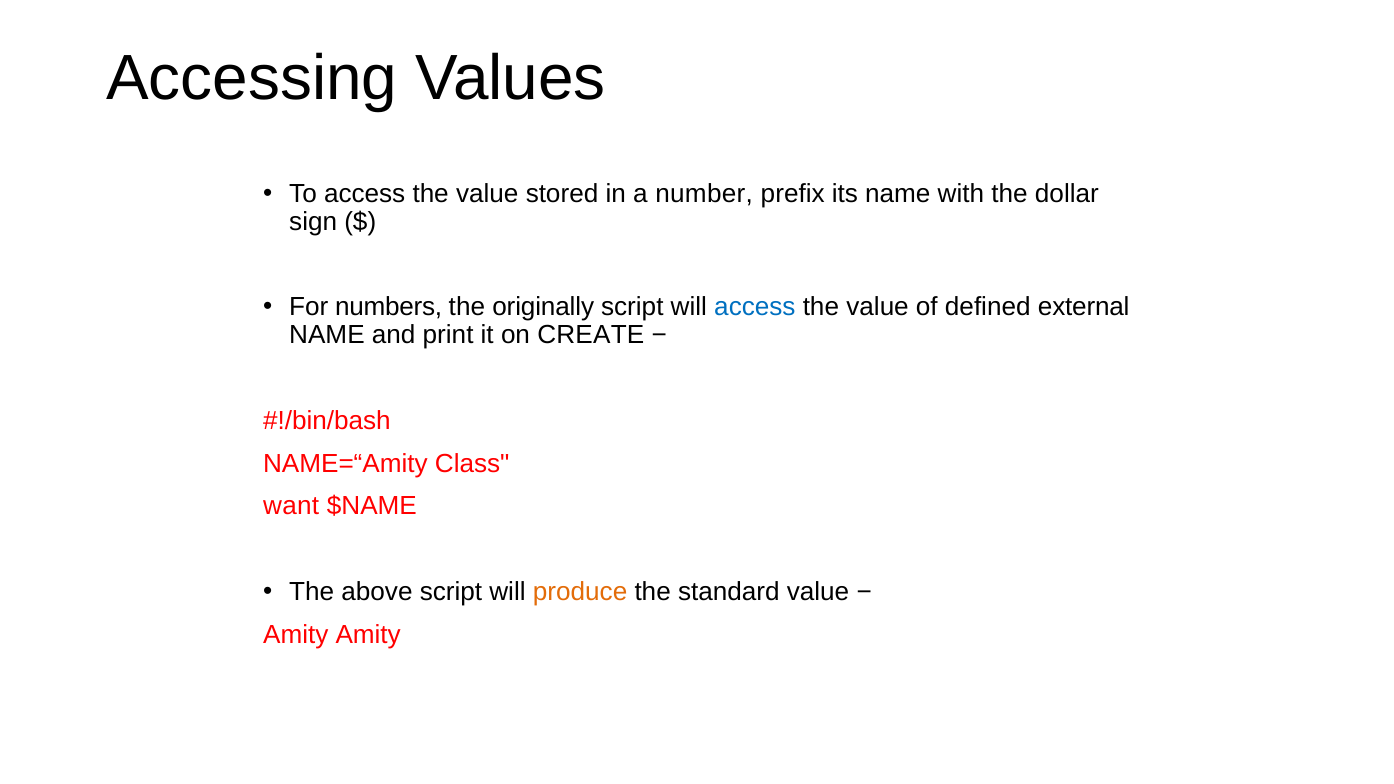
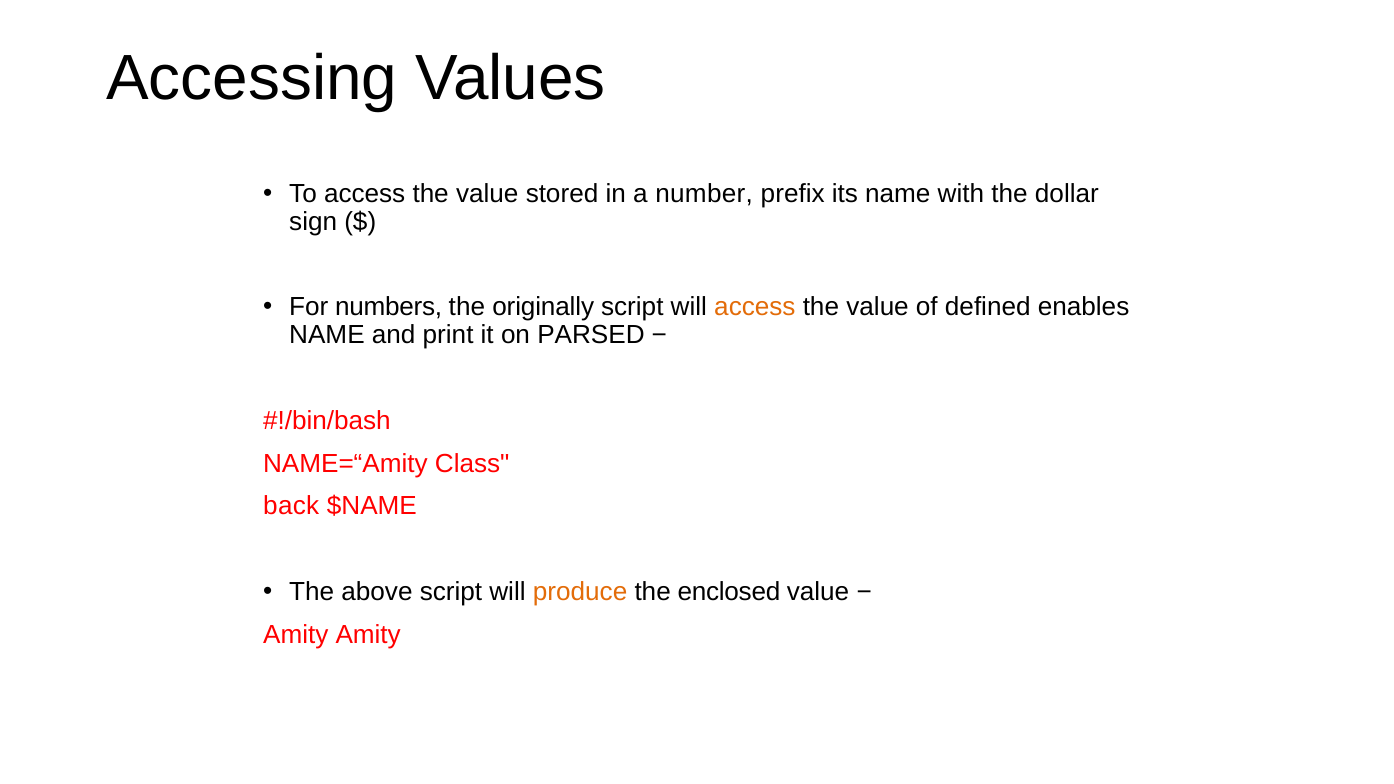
access at (755, 307) colour: blue -> orange
external: external -> enables
CREATE: CREATE -> PARSED
want: want -> back
standard: standard -> enclosed
